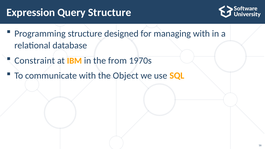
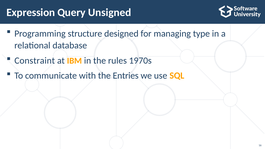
Query Structure: Structure -> Unsigned
managing with: with -> type
from: from -> rules
Object: Object -> Entries
